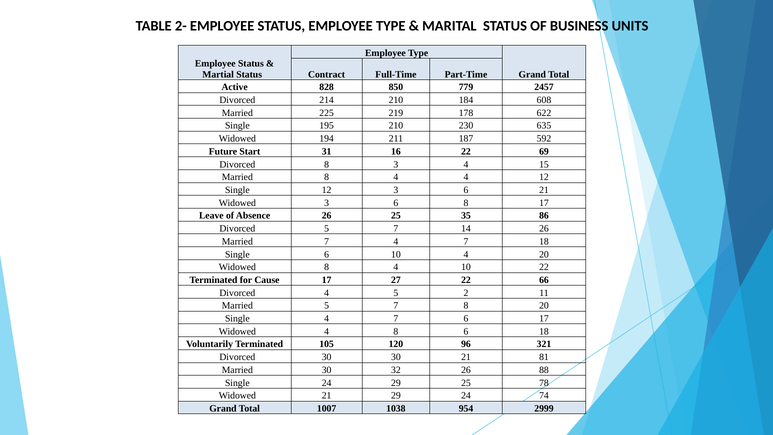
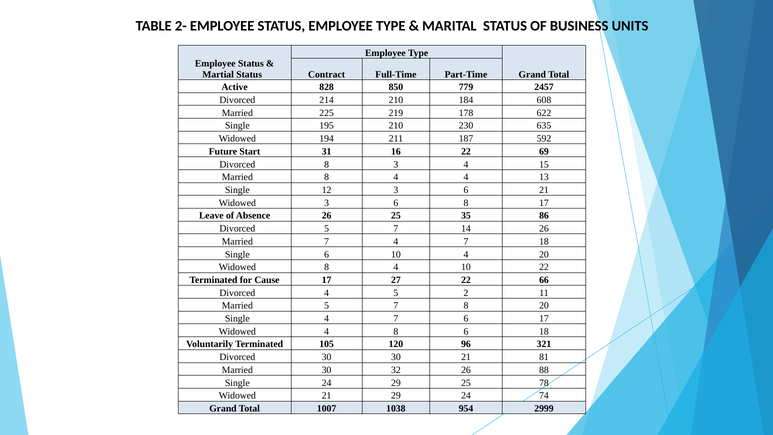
4 12: 12 -> 13
